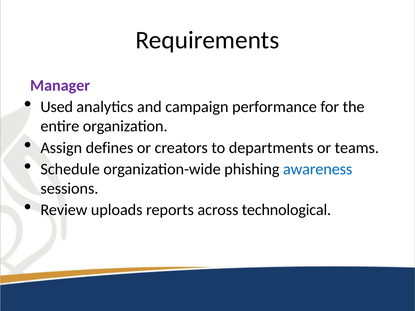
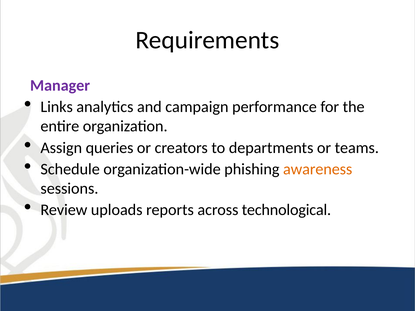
Used: Used -> Links
defines: defines -> queries
awareness colour: blue -> orange
